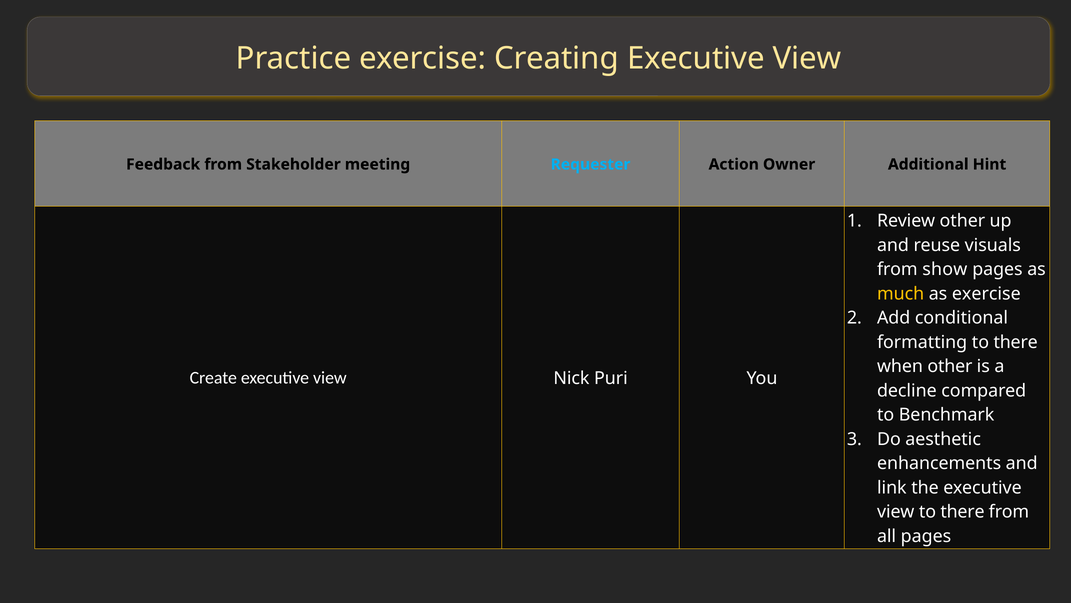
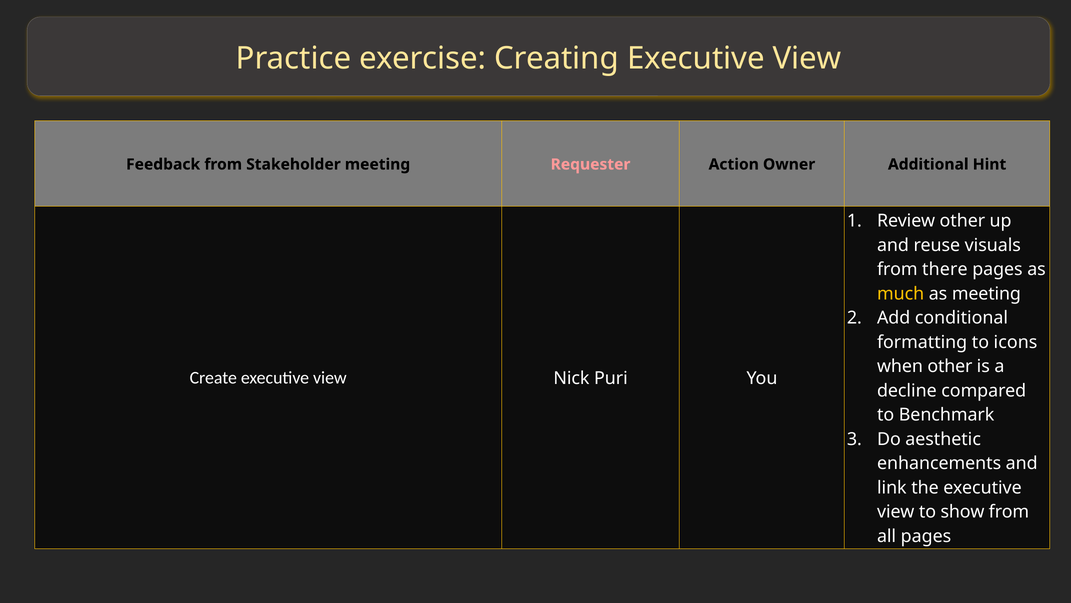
Requester colour: light blue -> pink
show: show -> there
as exercise: exercise -> meeting
formatting to there: there -> icons
view to there: there -> show
